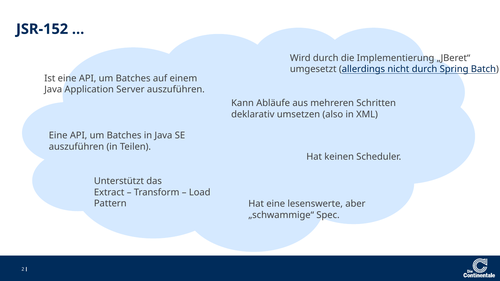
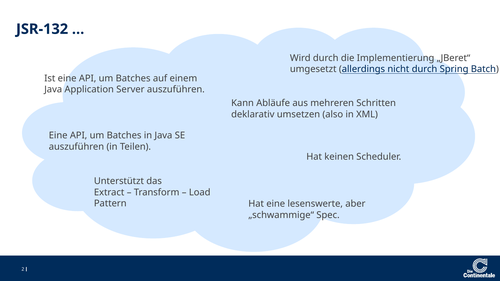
JSR-152: JSR-152 -> JSR-132
